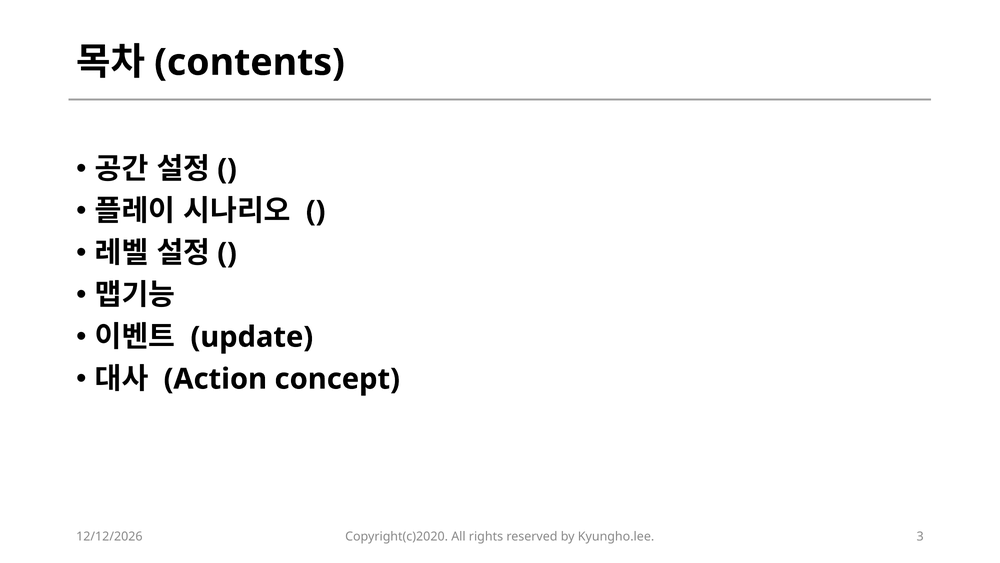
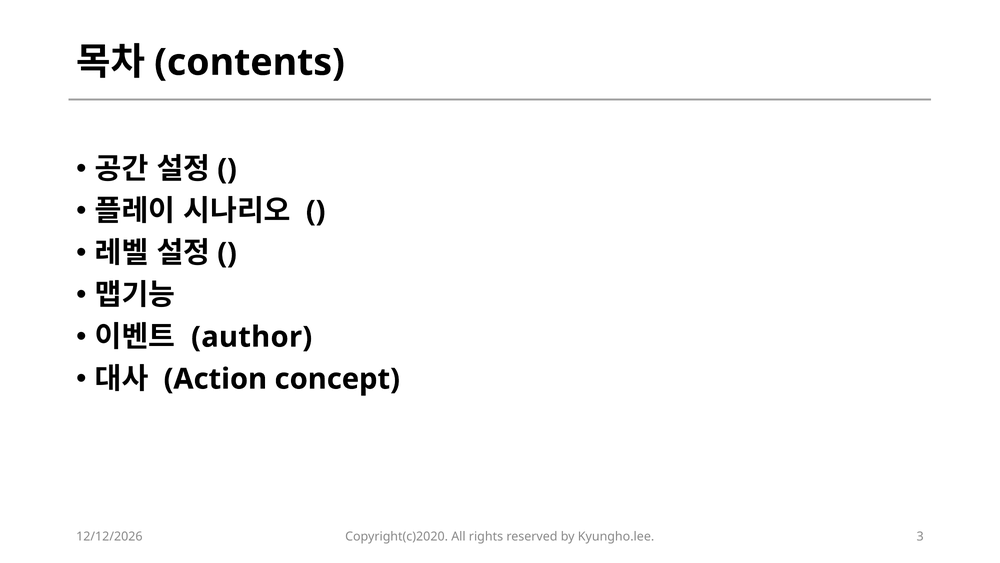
update: update -> author
